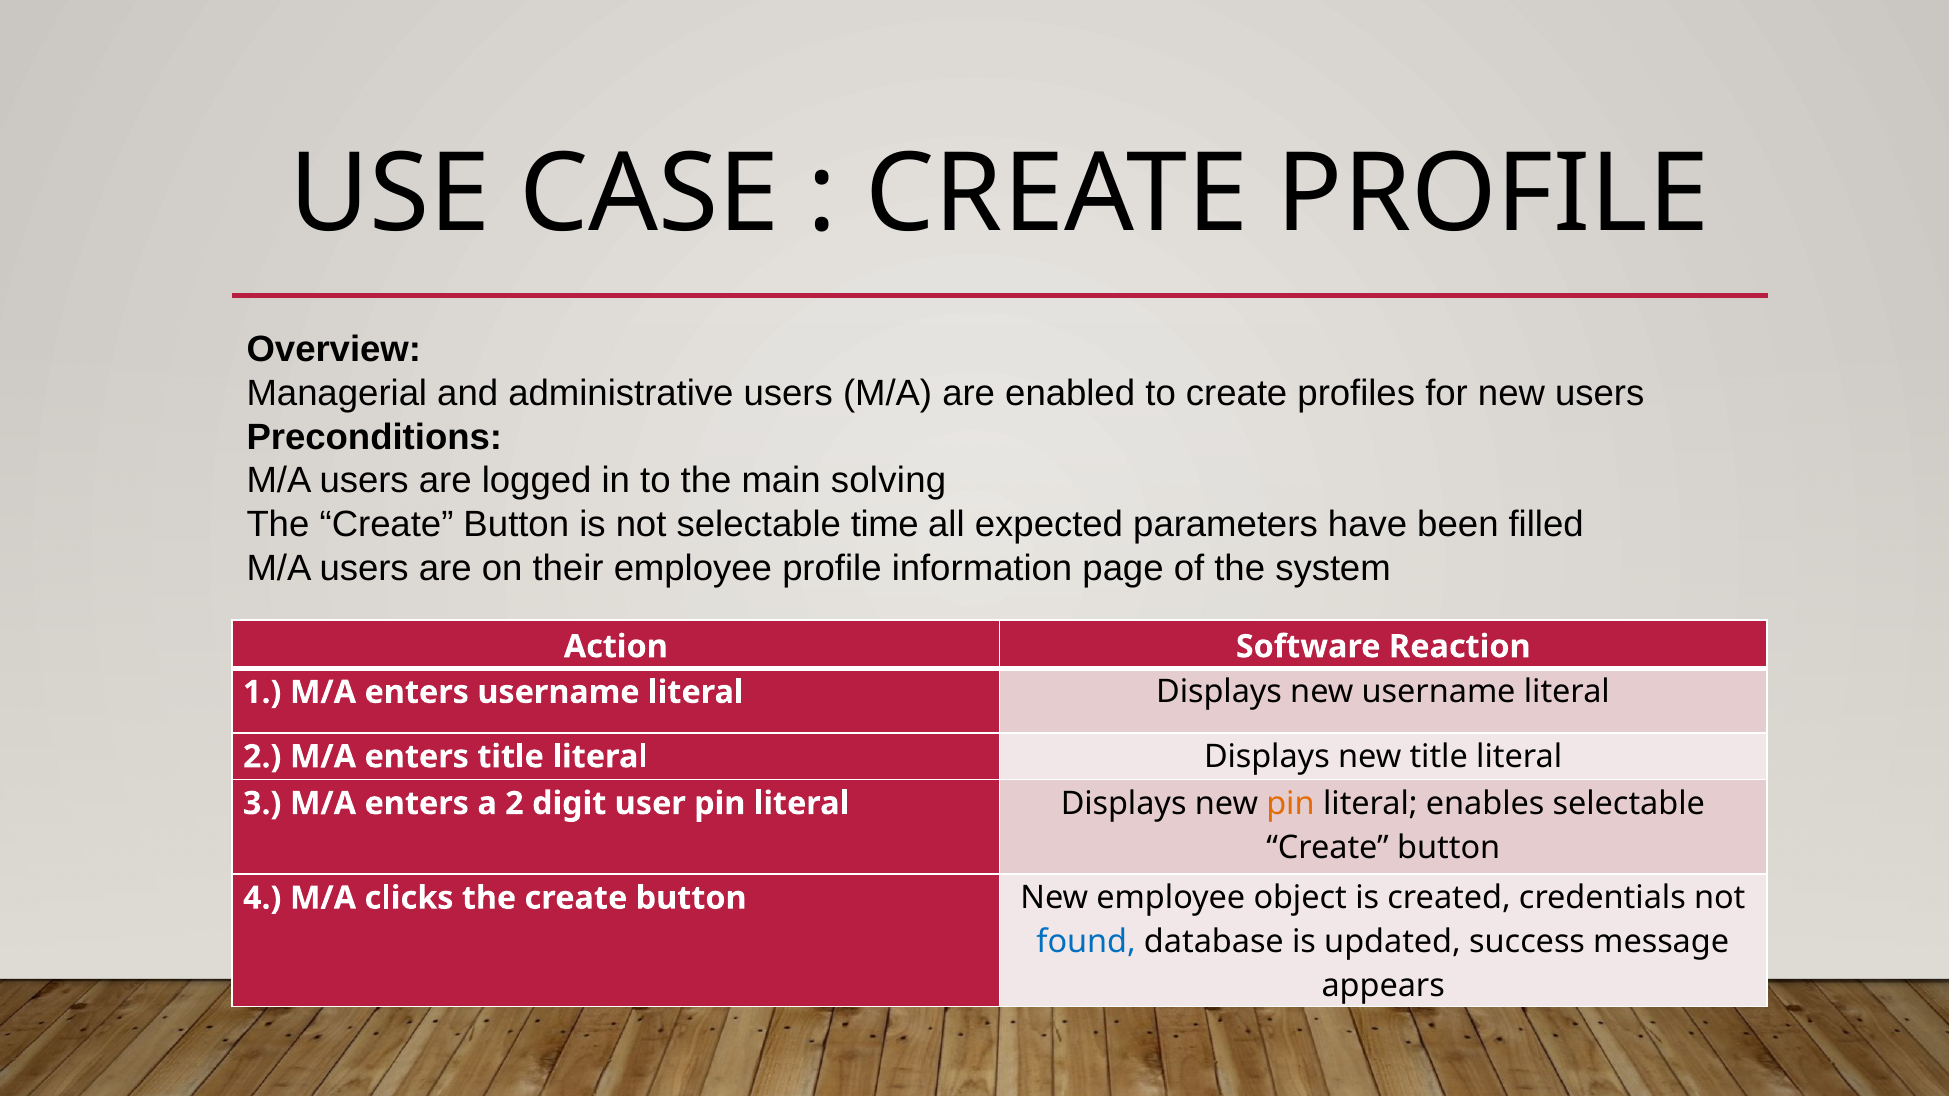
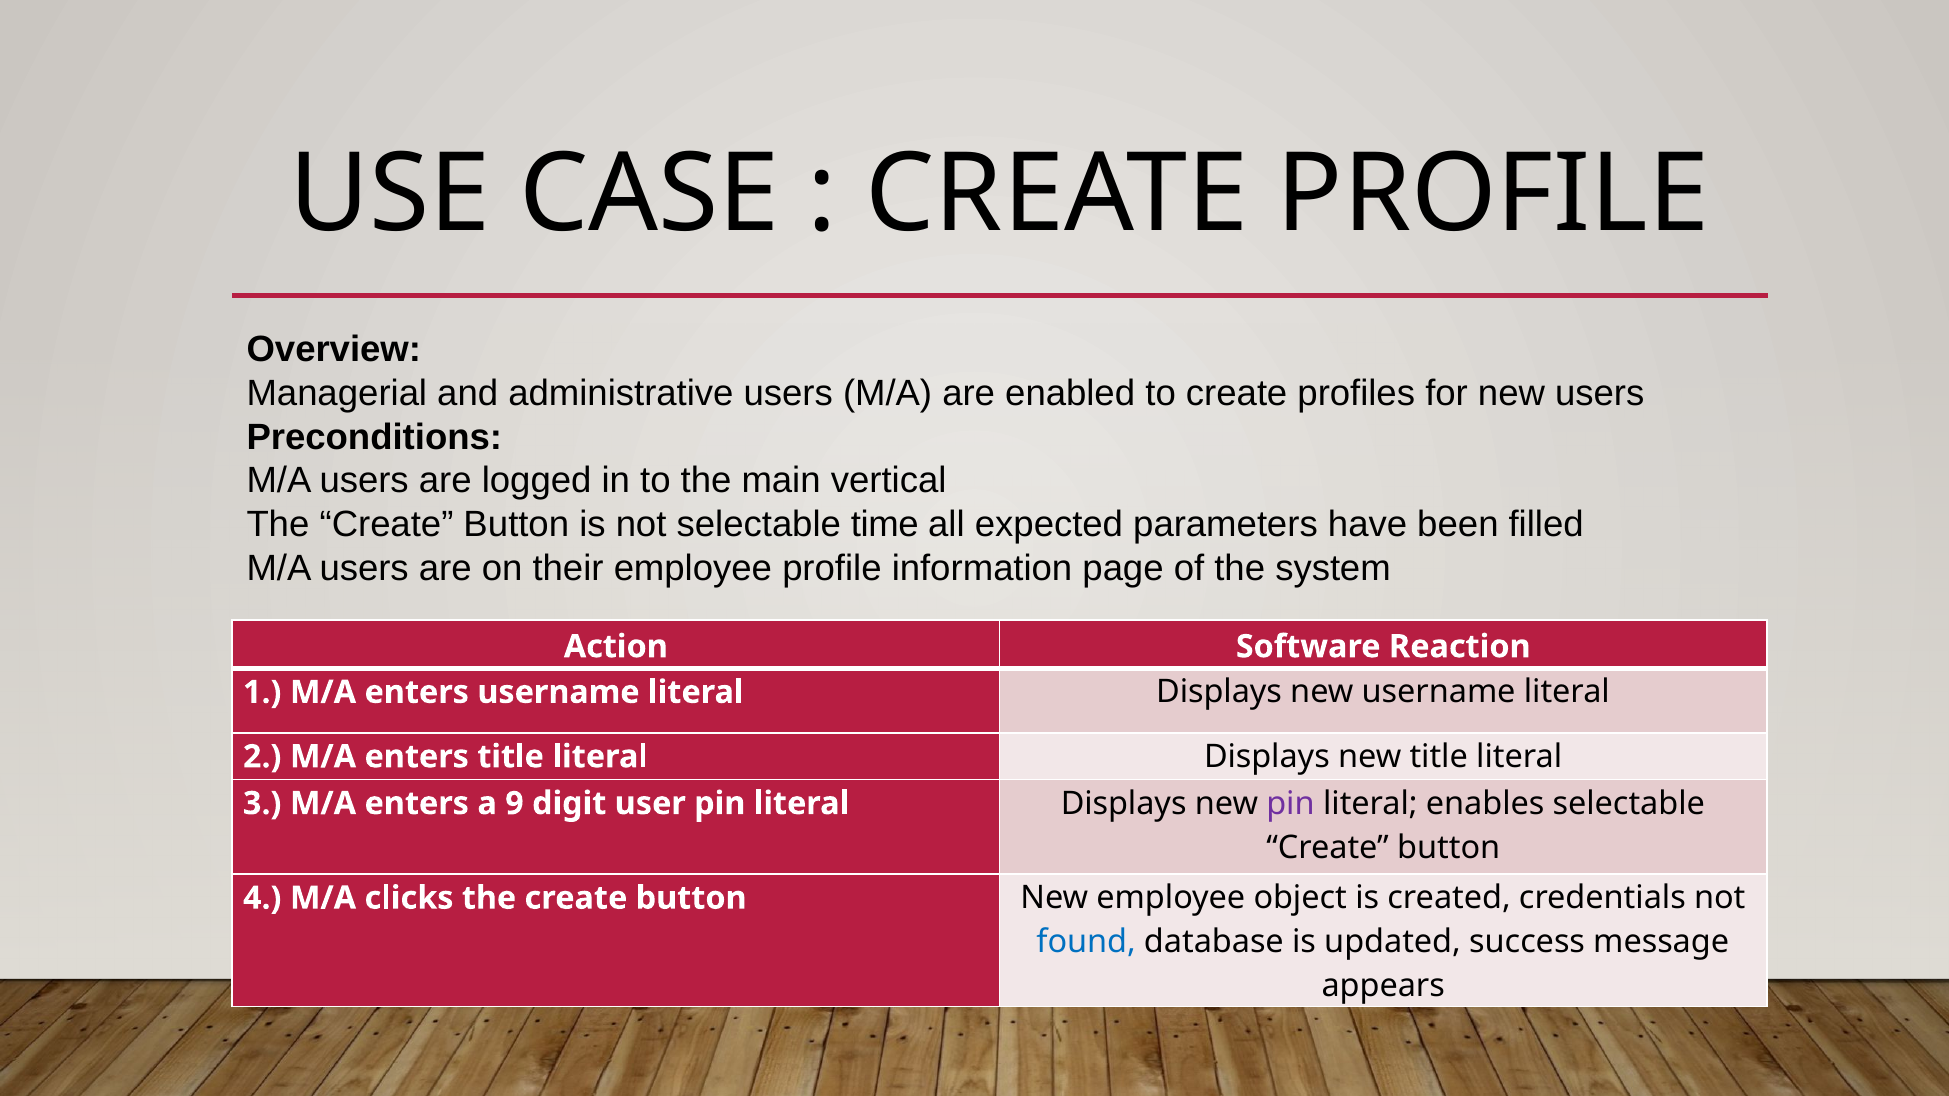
solving: solving -> vertical
a 2: 2 -> 9
pin at (1290, 804) colour: orange -> purple
